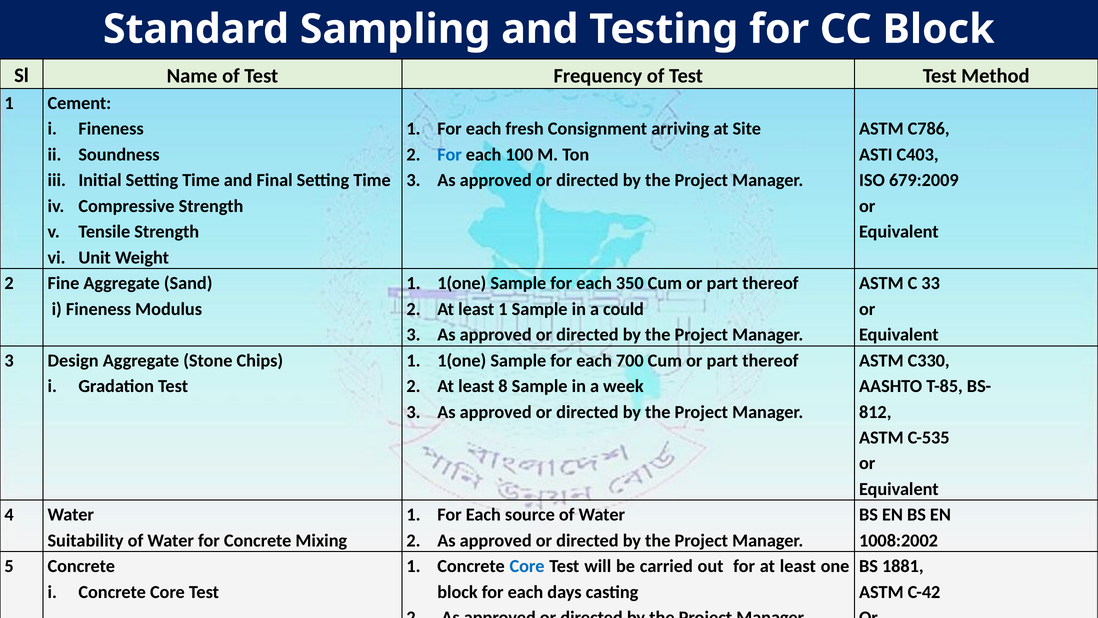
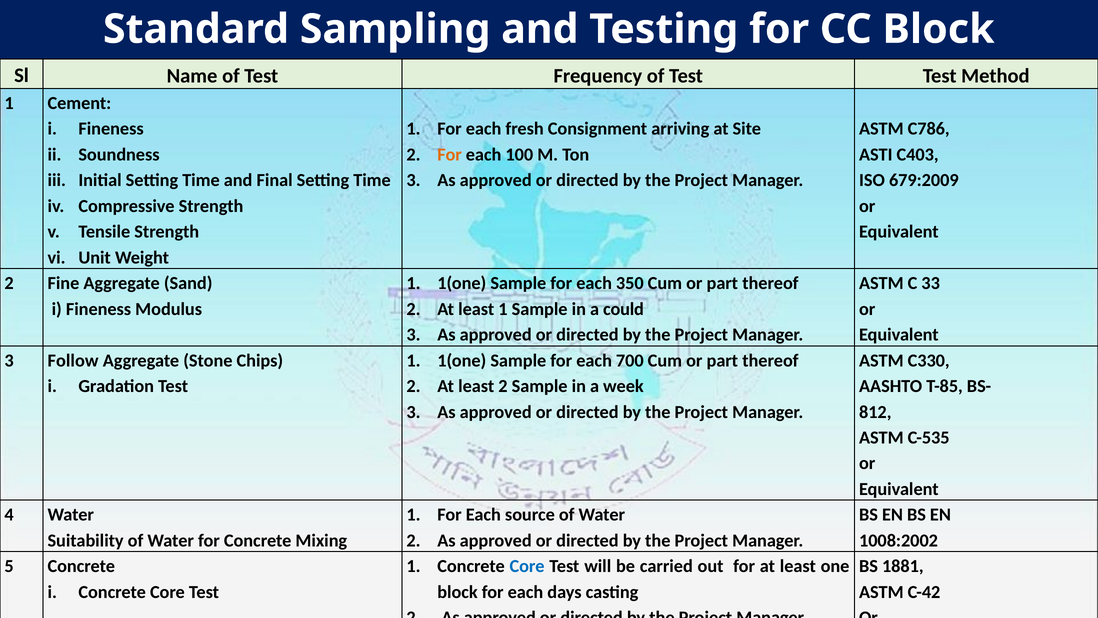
For at (450, 155) colour: blue -> orange
Design: Design -> Follow
least 8: 8 -> 2
